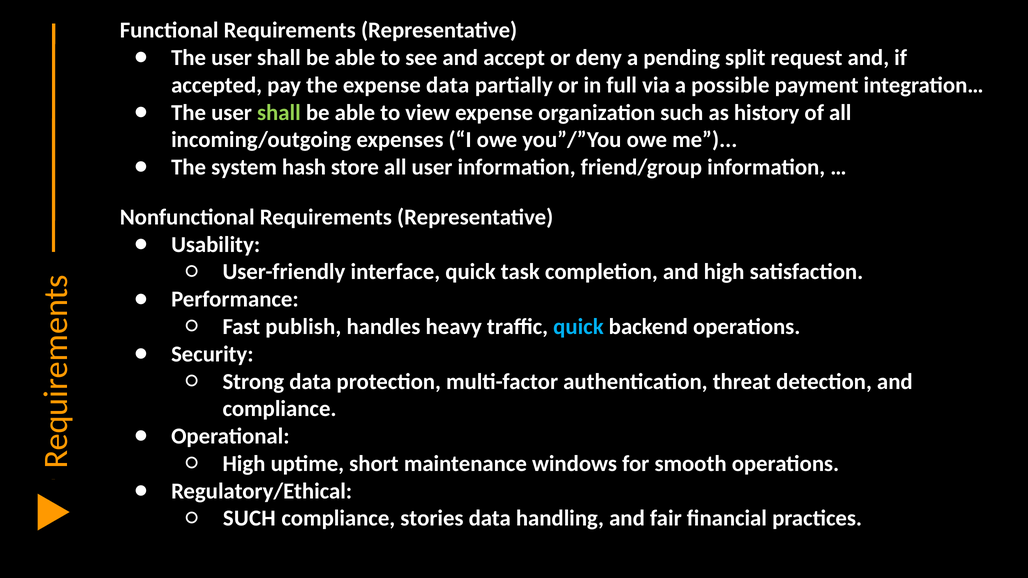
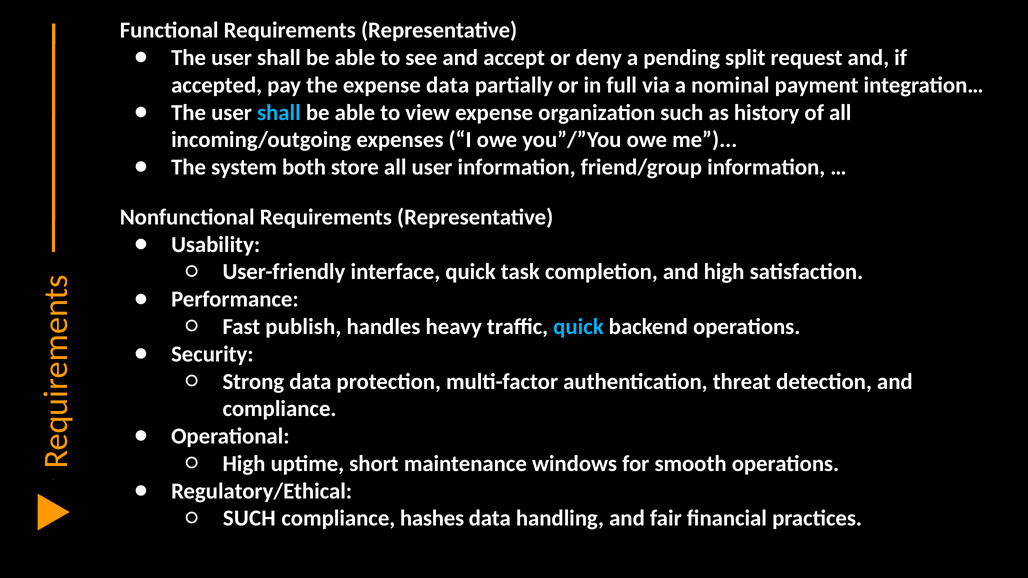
possible: possible -> nominal
shall at (279, 113) colour: light green -> light blue
hash: hash -> both
stories: stories -> hashes
